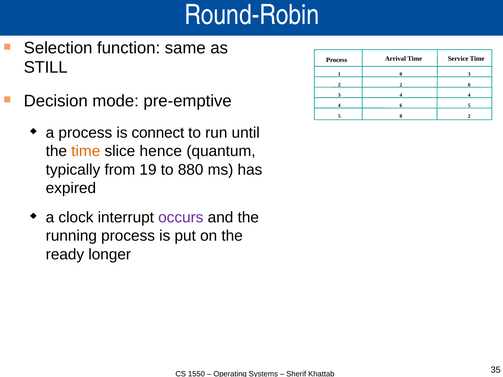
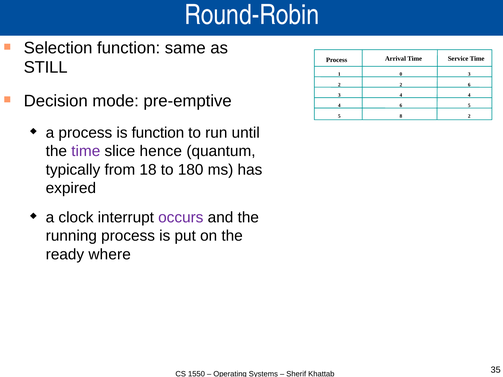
is connect: connect -> function
time at (86, 151) colour: orange -> purple
19: 19 -> 18
880: 880 -> 180
longer: longer -> where
